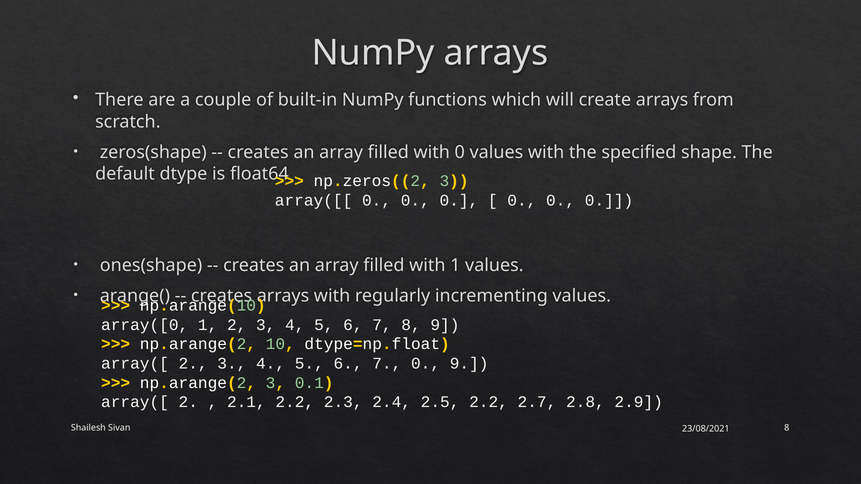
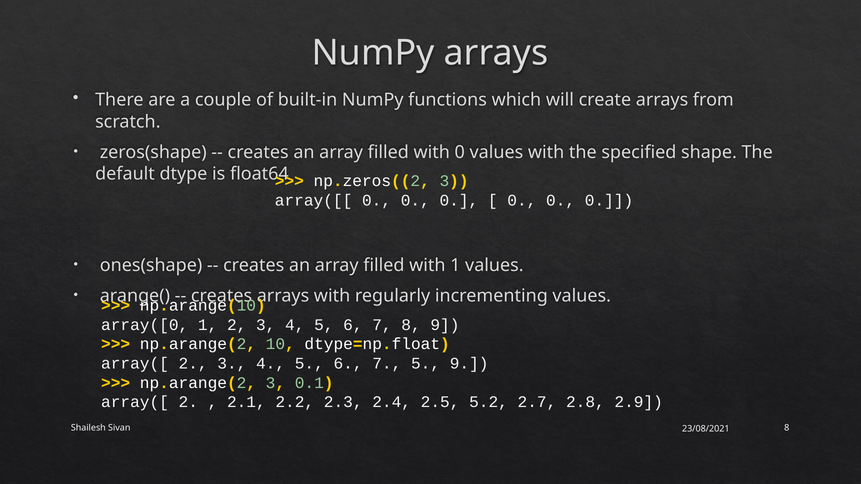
7 0: 0 -> 5
2.5 2.2: 2.2 -> 5.2
